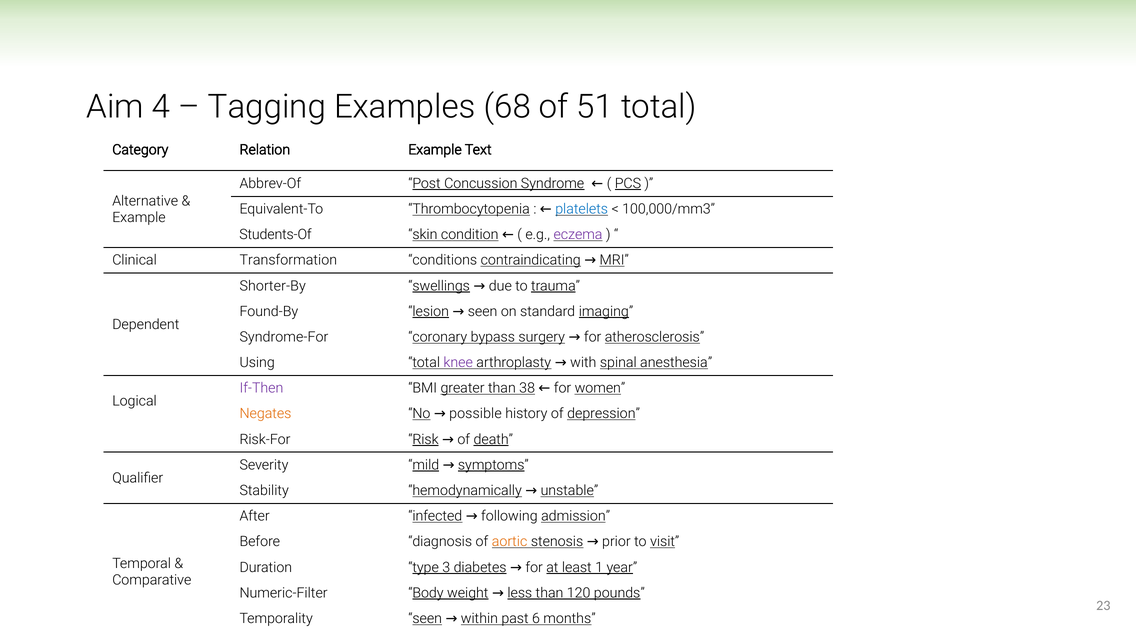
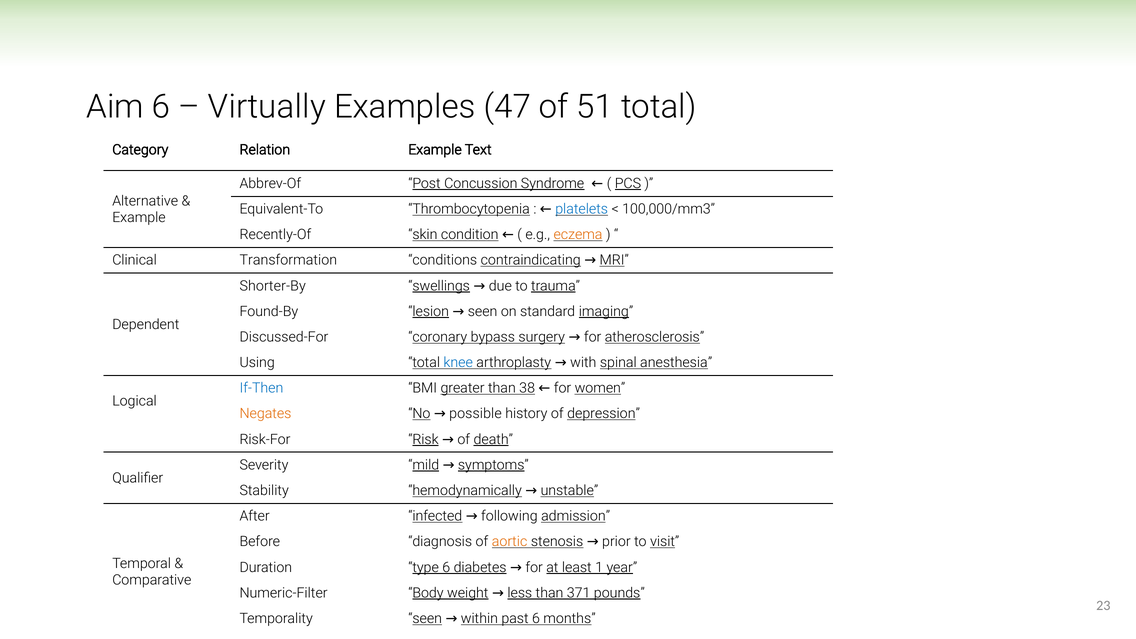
Aim 4: 4 -> 6
Tagging: Tagging -> Virtually
68: 68 -> 47
eczema colour: purple -> orange
Students-Of: Students-Of -> Recently-Of
Syndrome-For: Syndrome-For -> Discussed-For
knee colour: purple -> blue
If-Then colour: purple -> blue
type 3: 3 -> 6
120: 120 -> 371
